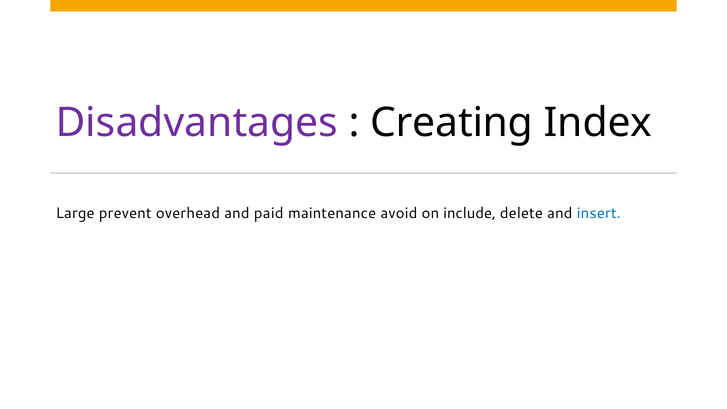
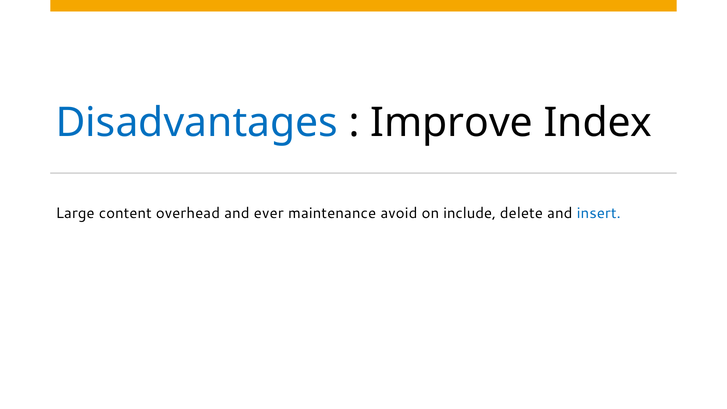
Disadvantages colour: purple -> blue
Creating: Creating -> Improve
prevent: prevent -> content
paid: paid -> ever
